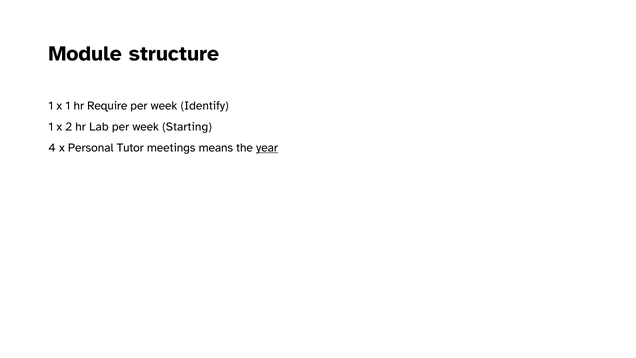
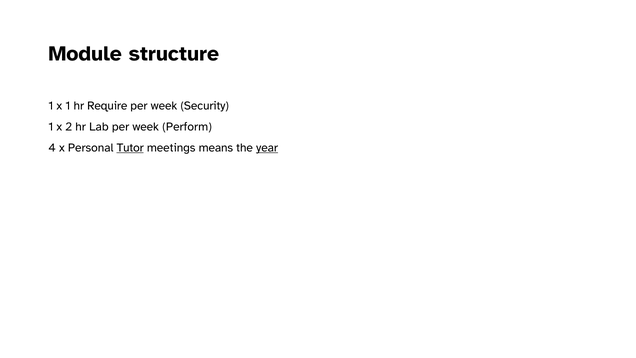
Identify: Identify -> Security
Starting: Starting -> Perform
Tutor underline: none -> present
